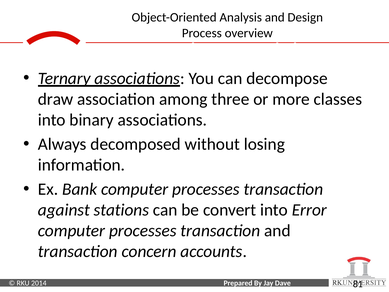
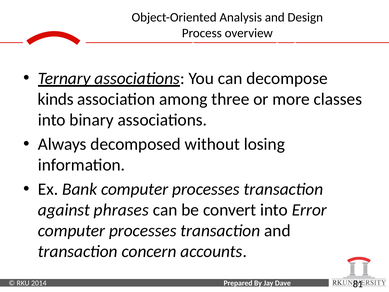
draw: draw -> kinds
stations: stations -> phrases
